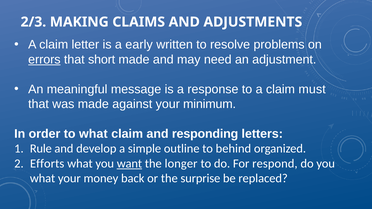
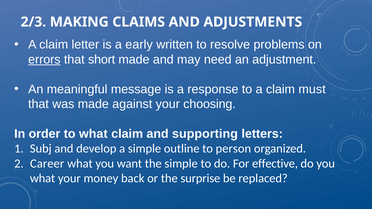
minimum: minimum -> choosing
responding: responding -> supporting
Rule: Rule -> Subj
behind: behind -> person
Efforts: Efforts -> Career
want underline: present -> none
the longer: longer -> simple
respond: respond -> effective
